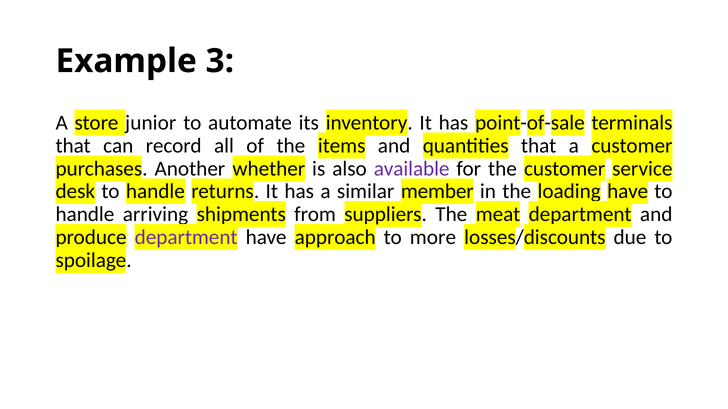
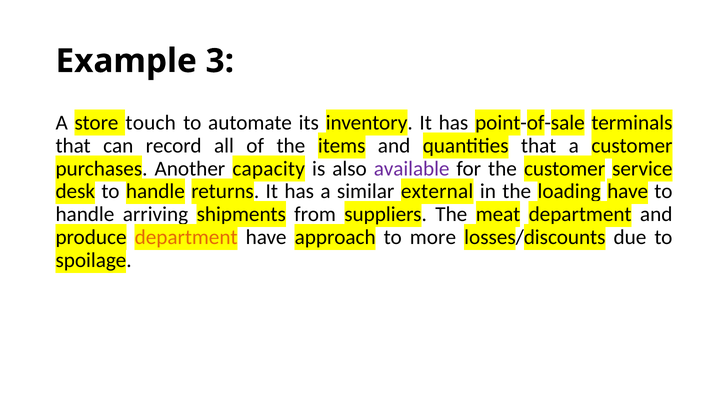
junior: junior -> touch
whether: whether -> capacity
member: member -> external
department at (186, 238) colour: purple -> orange
